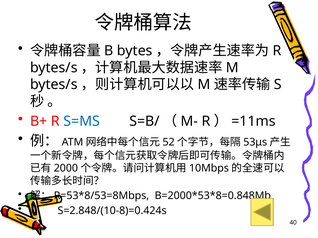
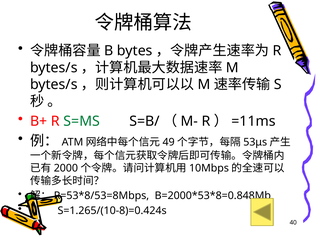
S=MS colour: blue -> green
52: 52 -> 49
S=2.848/(10-8)=0.424s: S=2.848/(10-8)=0.424s -> S=1.265/(10-8)=0.424s
